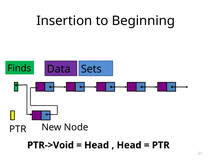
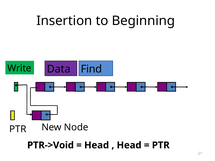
Finds: Finds -> Write
Sets: Sets -> Find
